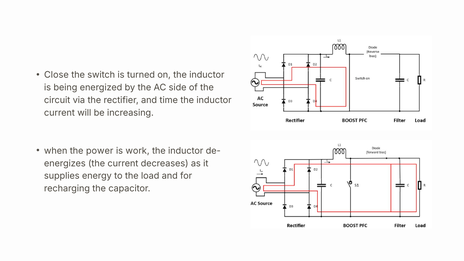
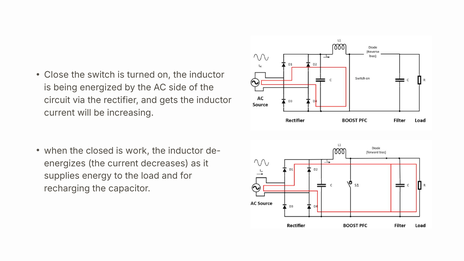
time: time -> gets
power: power -> closed
